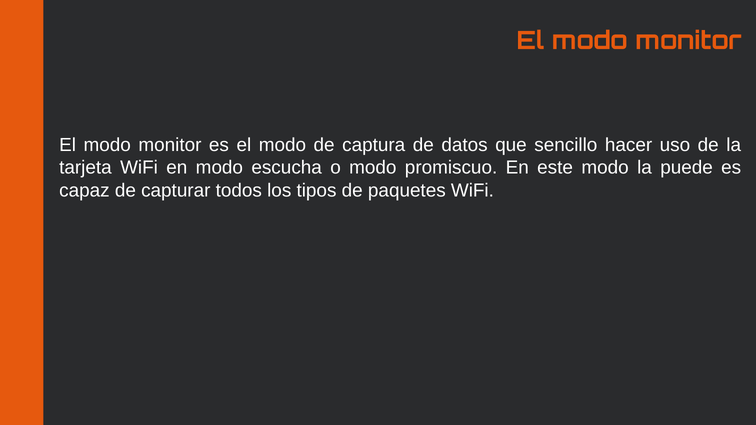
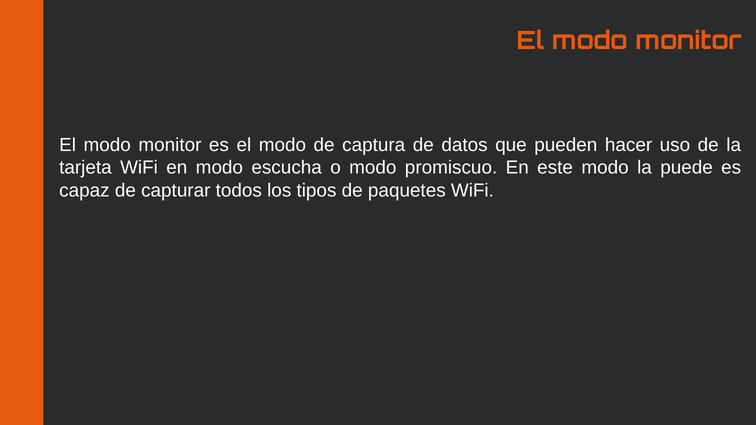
sencillo: sencillo -> pueden
